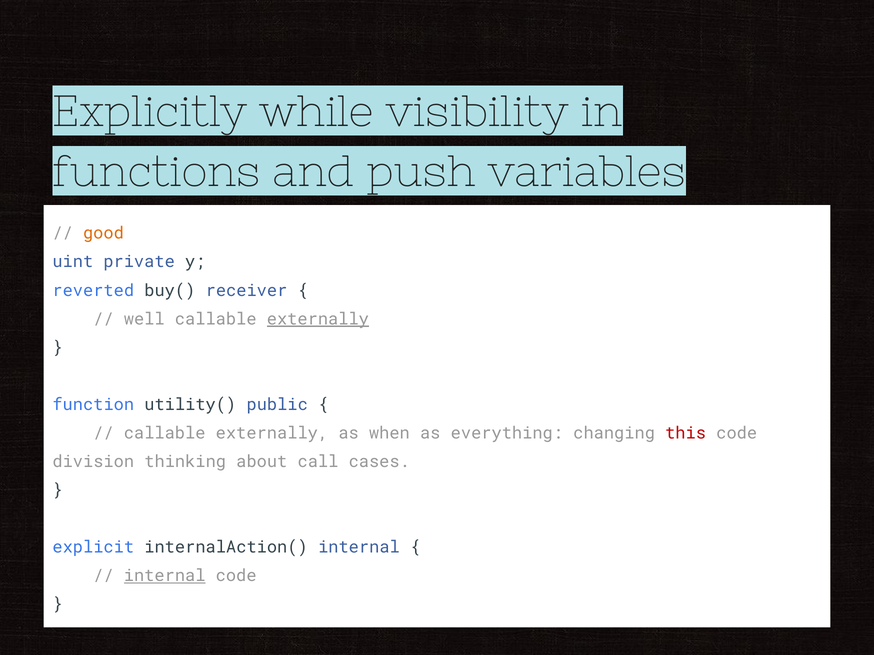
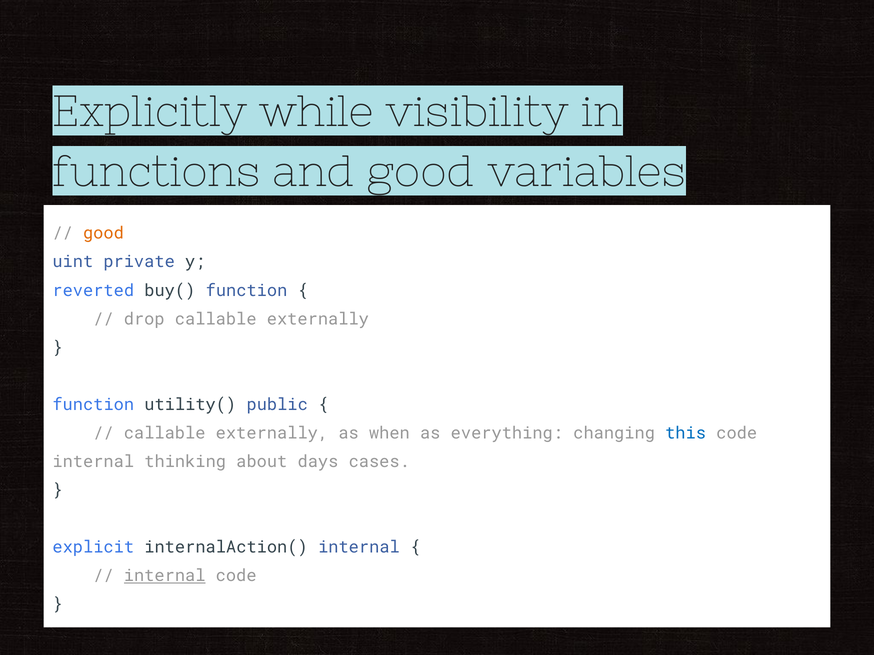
and push: push -> good
buy( receiver: receiver -> function
well: well -> drop
externally at (318, 319) underline: present -> none
this colour: red -> blue
division at (93, 462): division -> internal
call: call -> days
